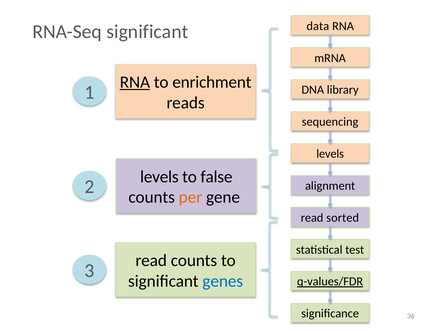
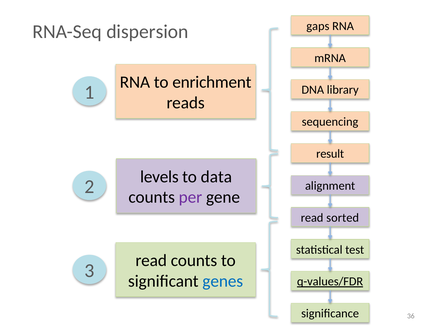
data: data -> gaps
RNA-Seq significant: significant -> dispersion
RNA at (135, 82) underline: present -> none
levels at (330, 154): levels -> result
false: false -> data
per colour: orange -> purple
